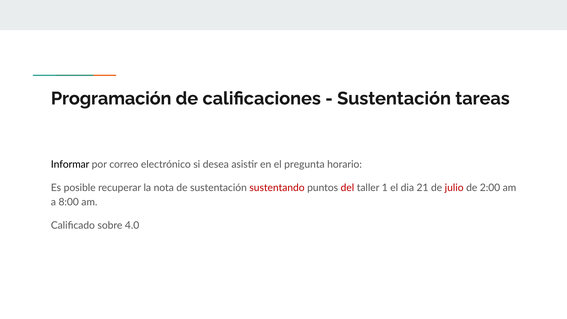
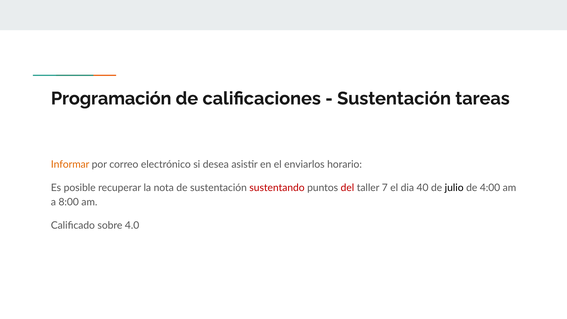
Informar colour: black -> orange
pregunta: pregunta -> enviarlos
1: 1 -> 7
21: 21 -> 40
julio colour: red -> black
2:00: 2:00 -> 4:00
